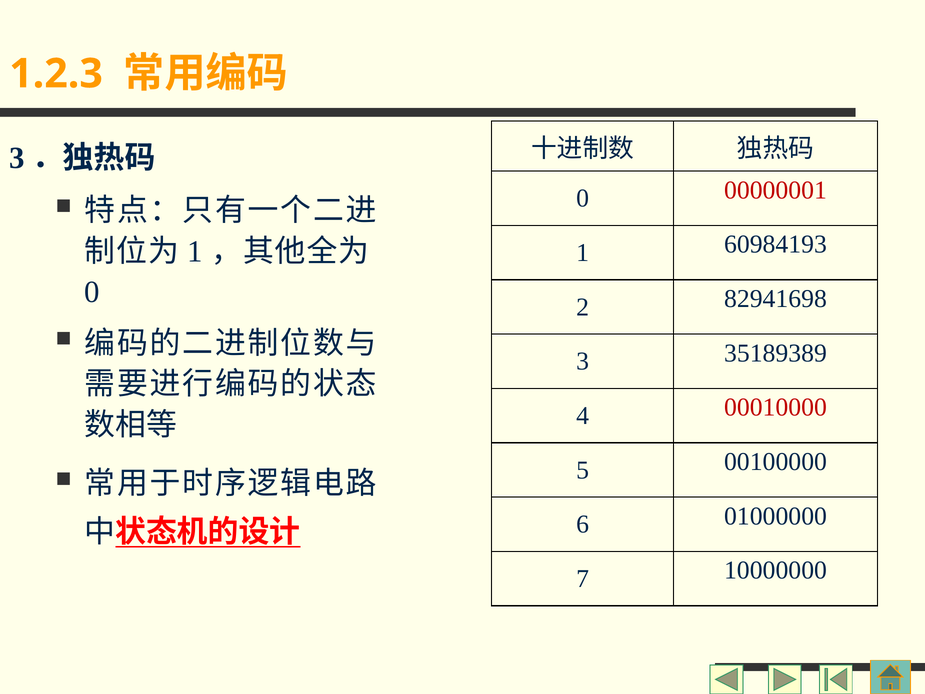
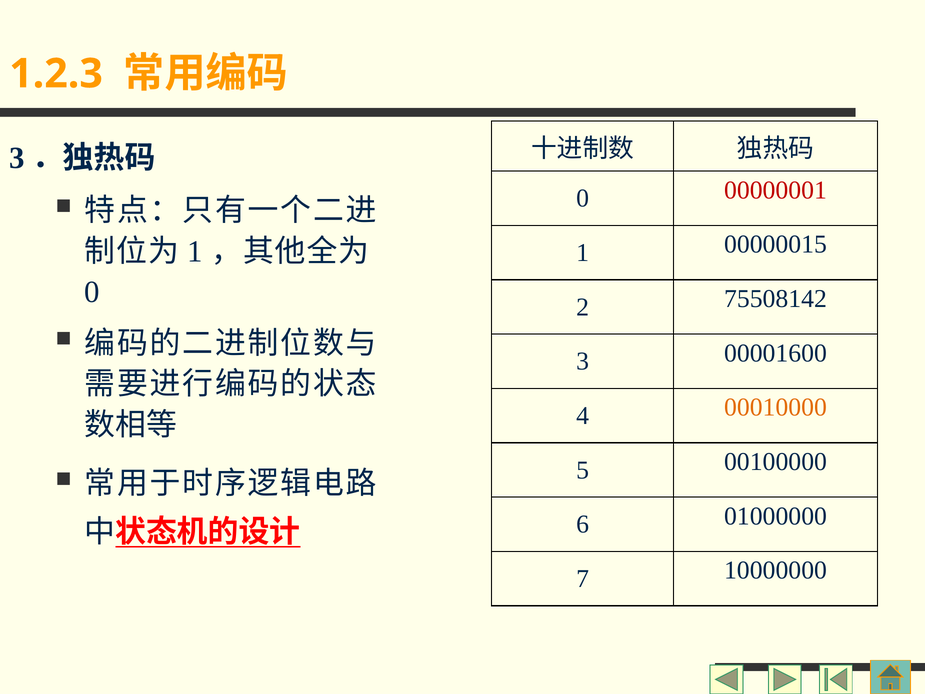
60984193: 60984193 -> 00000015
82941698: 82941698 -> 75508142
35189389: 35189389 -> 00001600
00010000 colour: red -> orange
